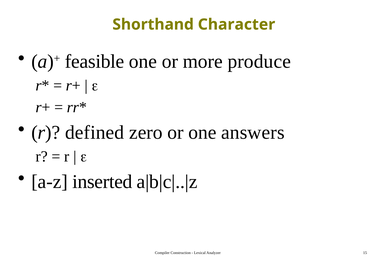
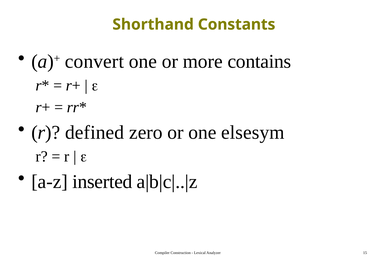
Character: Character -> Constants
feasible: feasible -> convert
produce: produce -> contains
answers: answers -> elsesym
